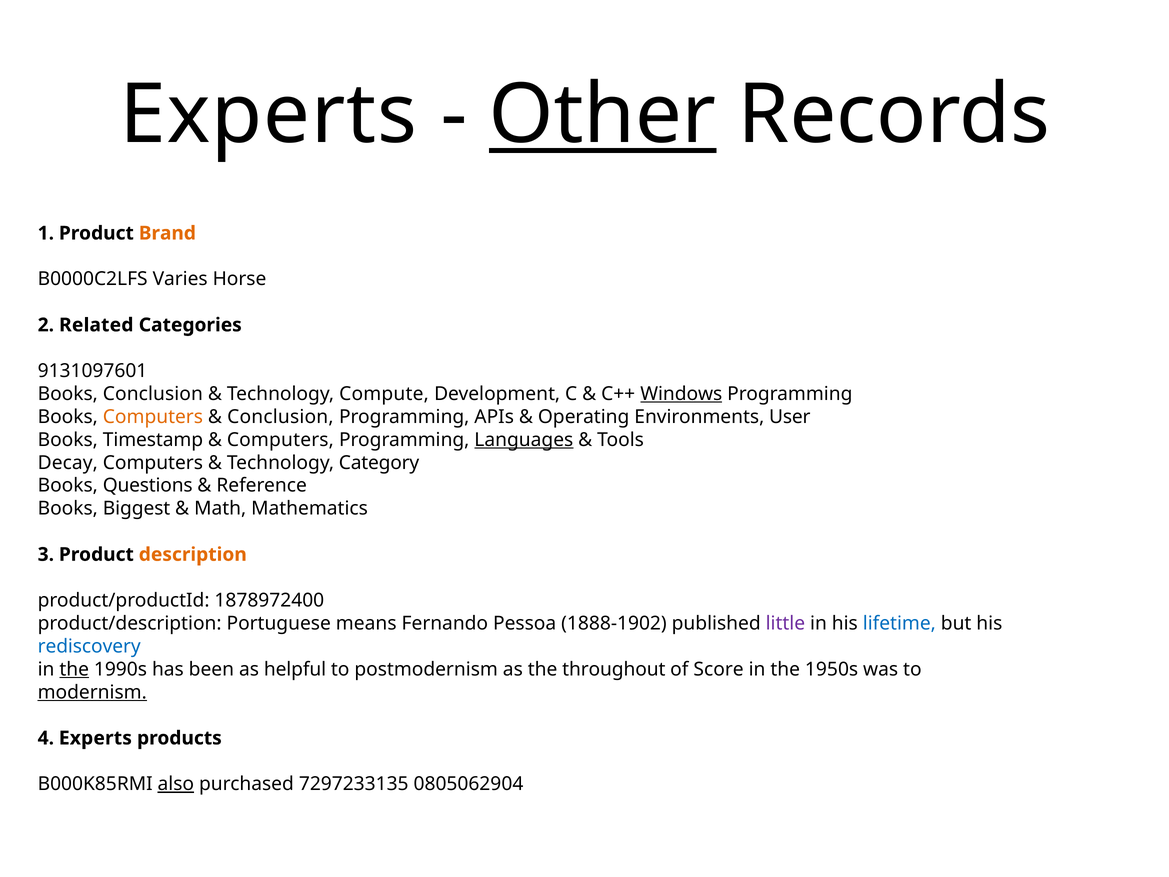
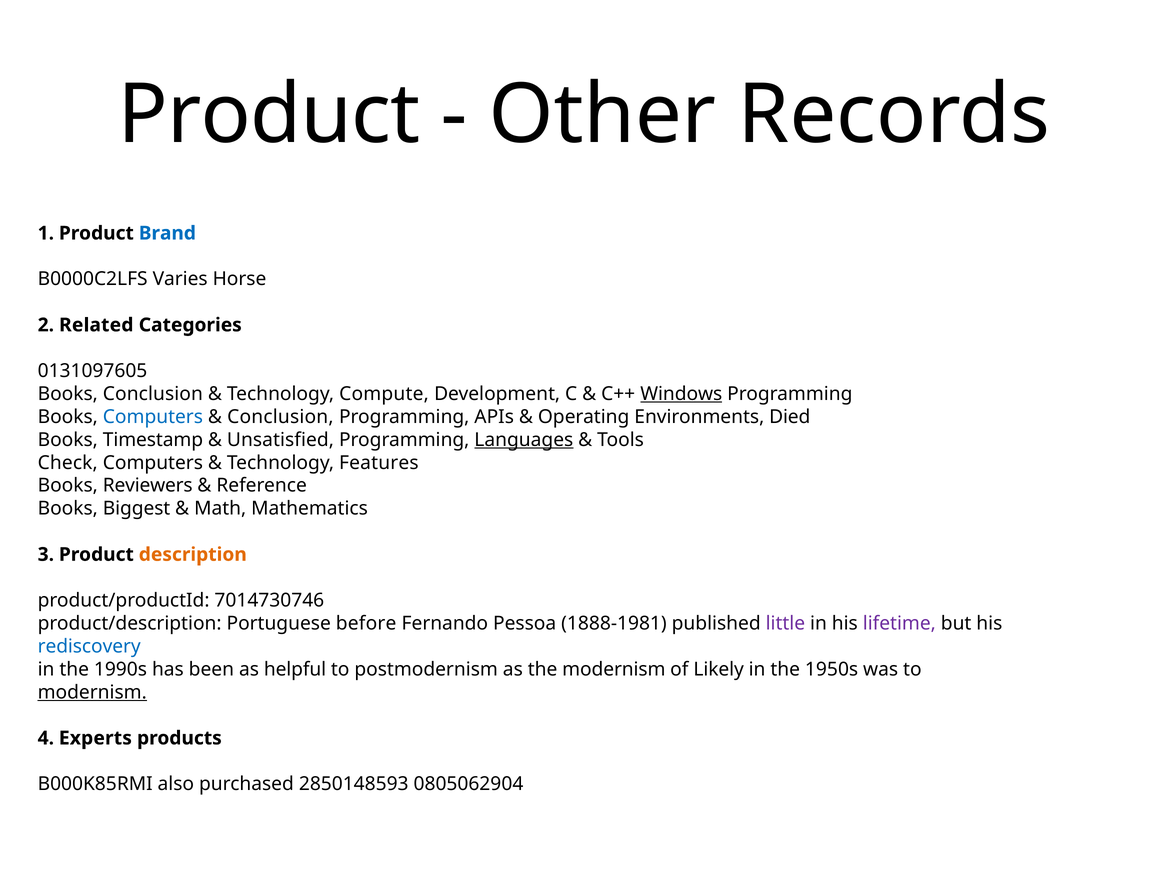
Experts at (268, 115): Experts -> Product
Other underline: present -> none
Brand colour: orange -> blue
9131097601: 9131097601 -> 0131097605
Computers at (153, 417) colour: orange -> blue
User: User -> Died
Computers at (280, 440): Computers -> Unsatisfied
Decay: Decay -> Check
Category: Category -> Features
Questions: Questions -> Reviewers
1878972400: 1878972400 -> 7014730746
means: means -> before
1888-1902: 1888-1902 -> 1888-1981
lifetime colour: blue -> purple
the at (74, 669) underline: present -> none
the throughout: throughout -> modernism
Score: Score -> Likely
also underline: present -> none
7297233135: 7297233135 -> 2850148593
